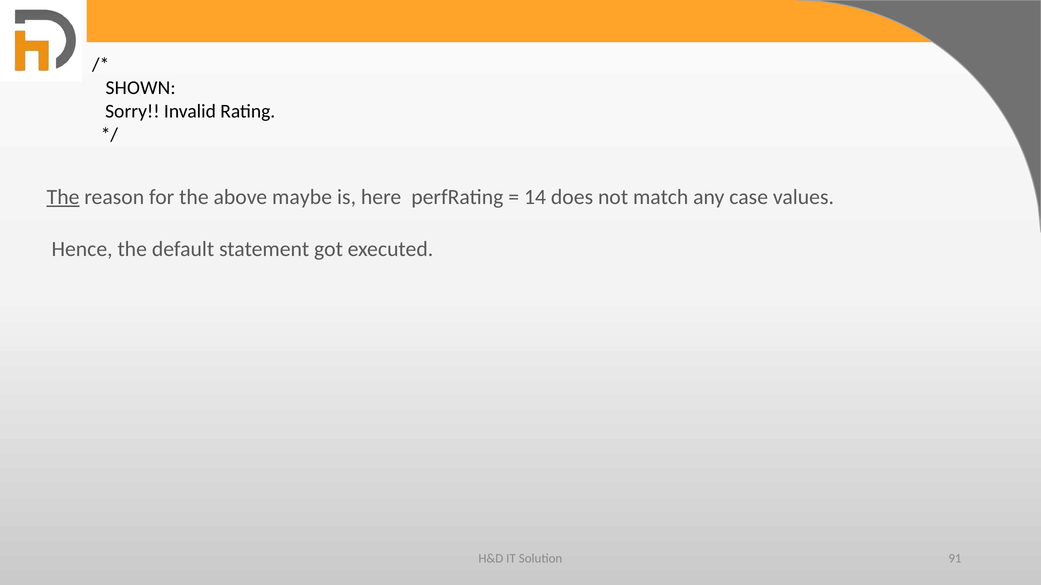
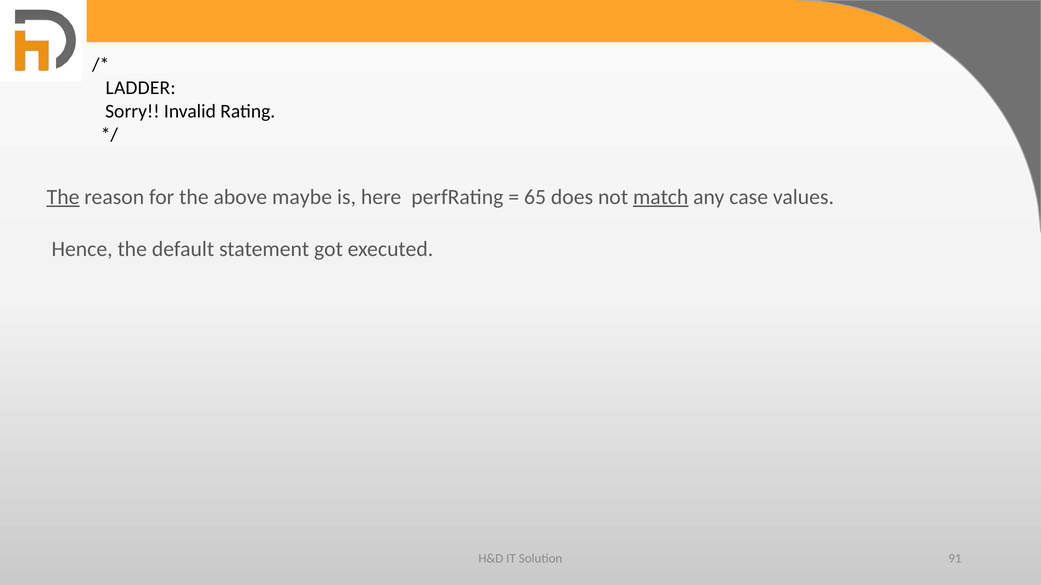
SHOWN: SHOWN -> LADDER
14: 14 -> 65
match underline: none -> present
